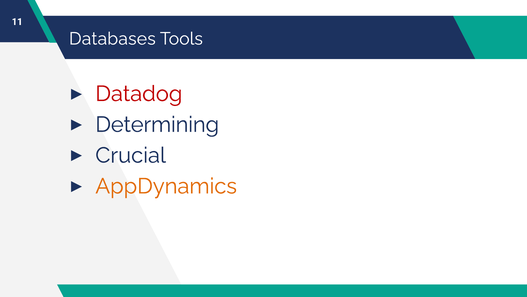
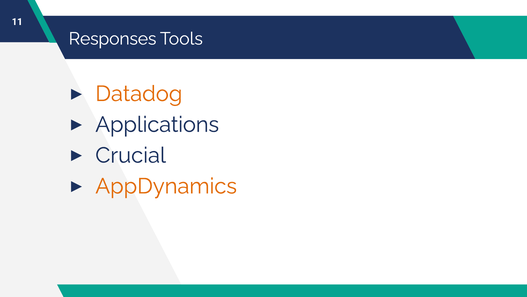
Databases: Databases -> Responses
Datadog colour: red -> orange
Determining: Determining -> Applications
